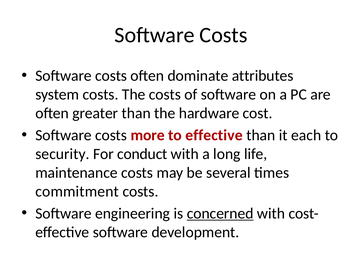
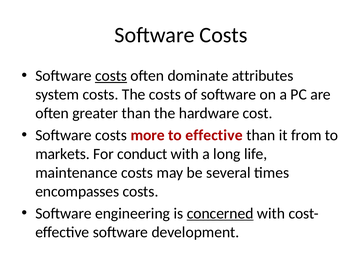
costs at (111, 76) underline: none -> present
each: each -> from
security: security -> markets
commitment: commitment -> encompasses
